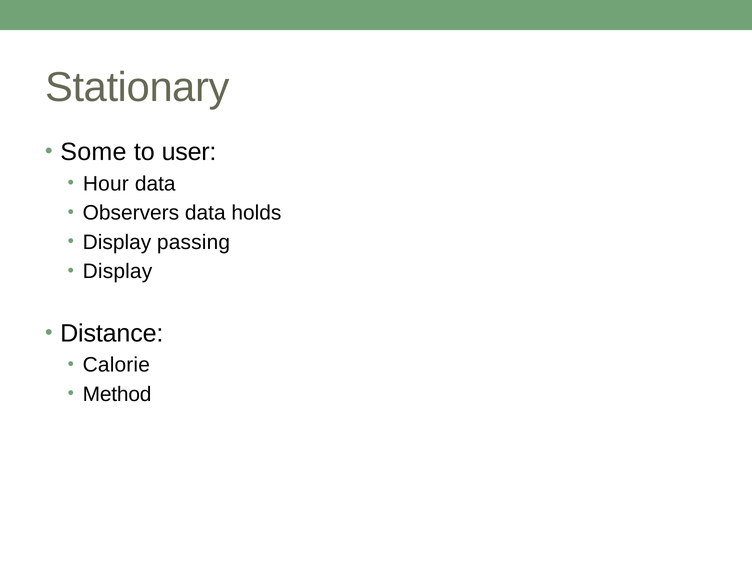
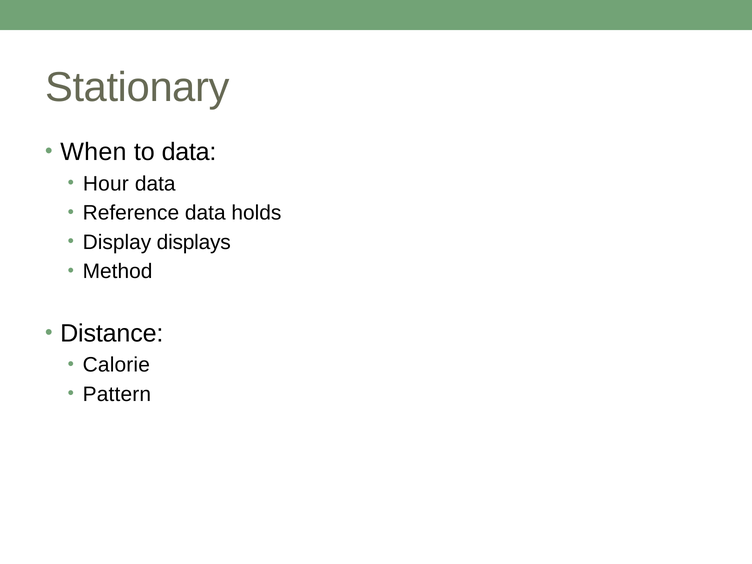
Some: Some -> When
to user: user -> data
Observers: Observers -> Reference
passing: passing -> displays
Display at (117, 271): Display -> Method
Method: Method -> Pattern
